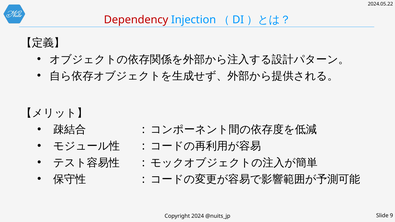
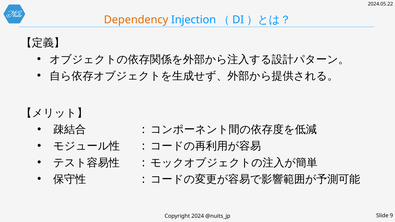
Dependency colour: red -> orange
